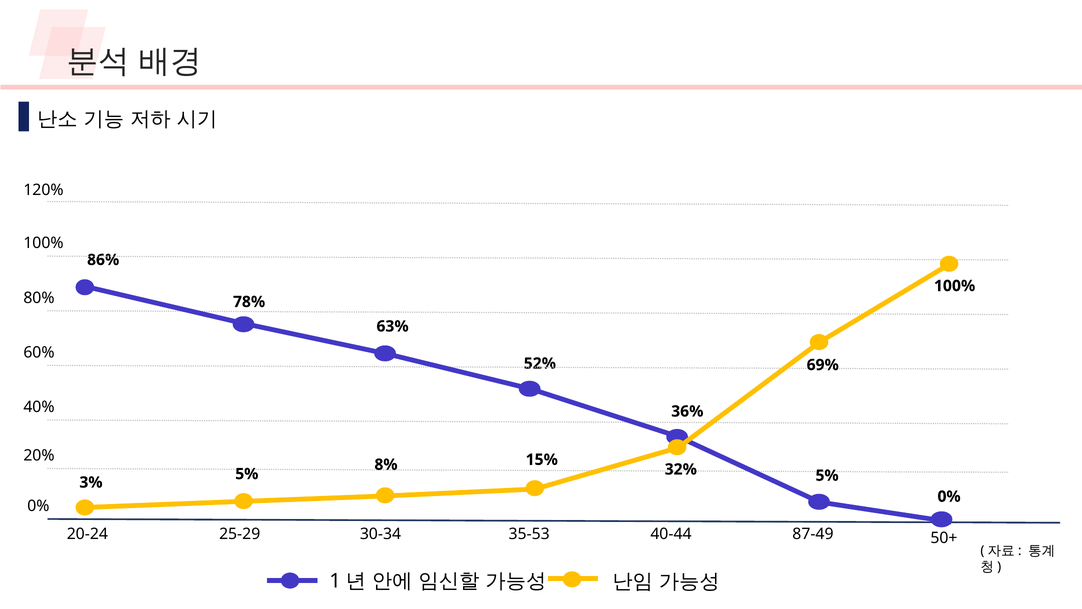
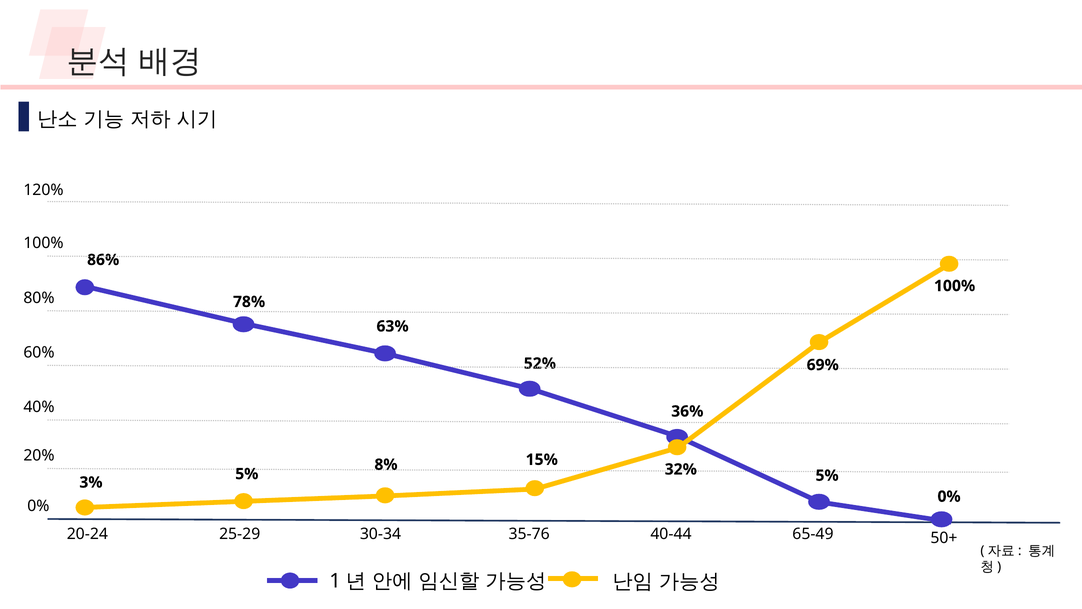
35-53: 35-53 -> 35-76
87-49: 87-49 -> 65-49
